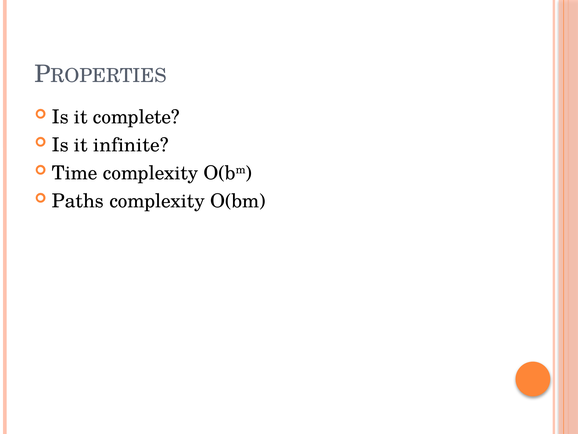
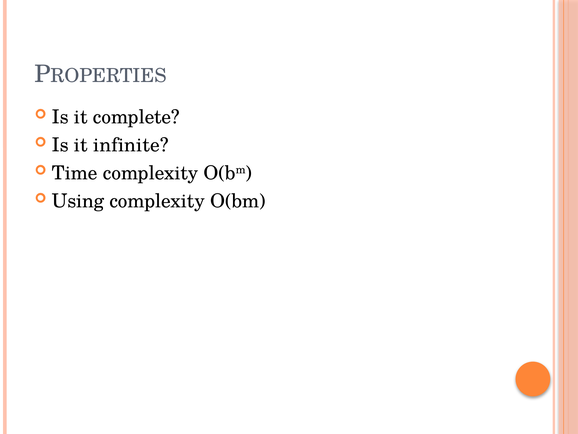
Paths: Paths -> Using
